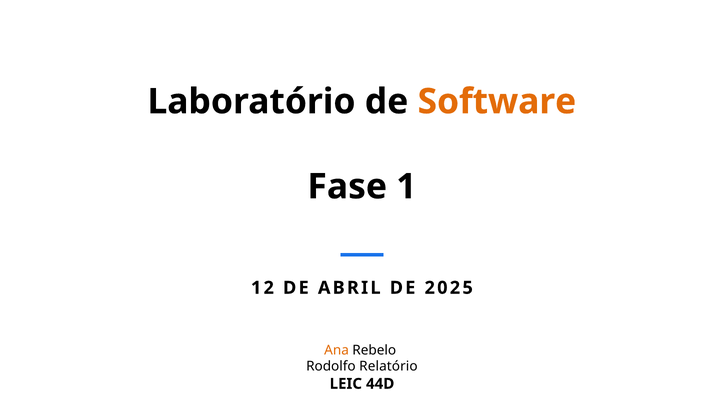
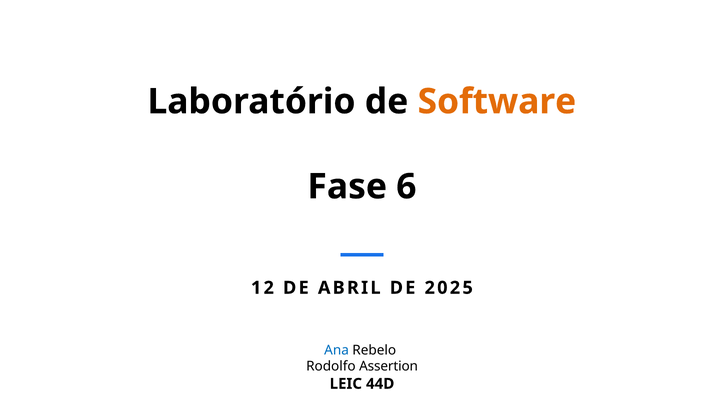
1: 1 -> 6
Ana colour: orange -> blue
Relatório: Relatório -> Assertion
